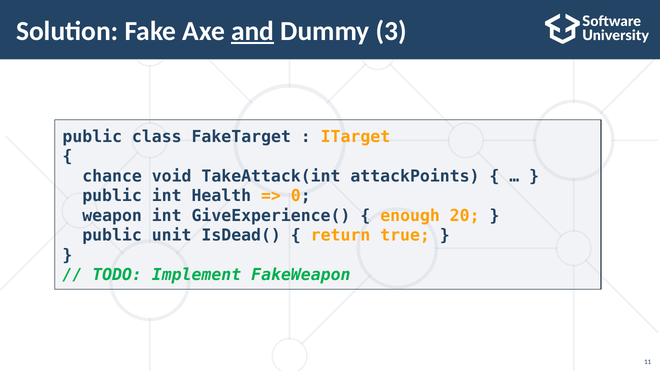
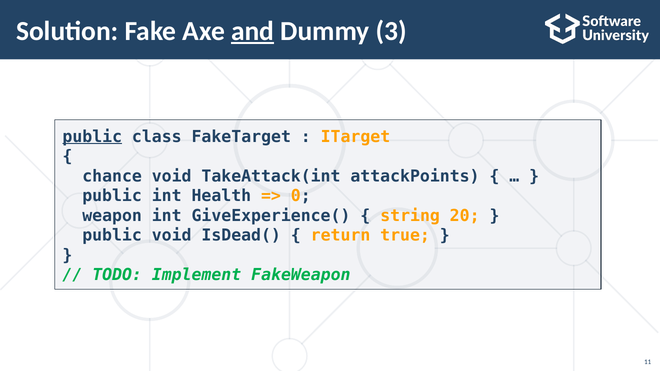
public at (92, 137) underline: none -> present
enough: enough -> string
public unit: unit -> void
